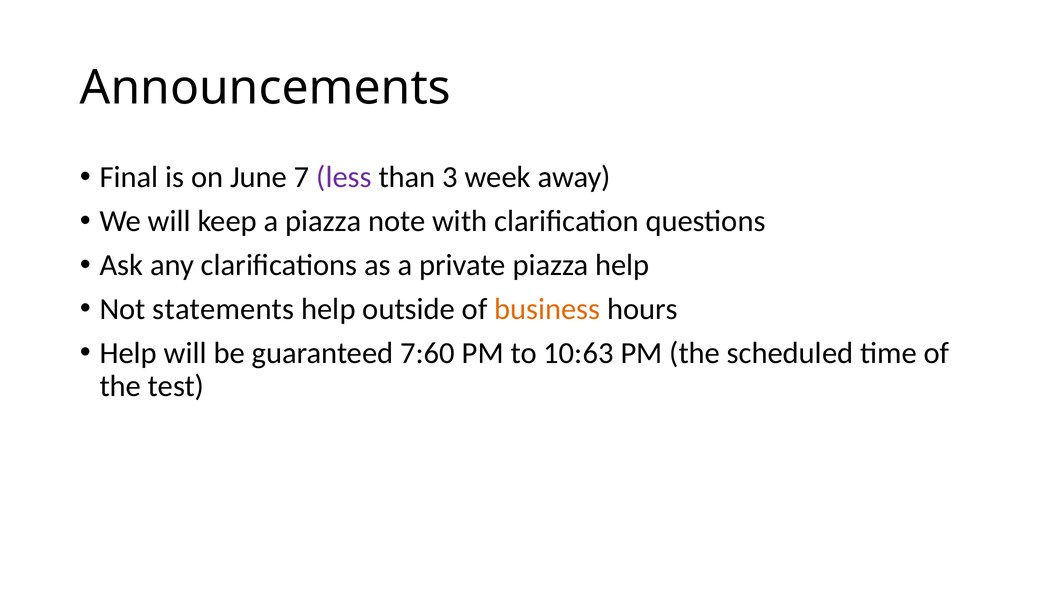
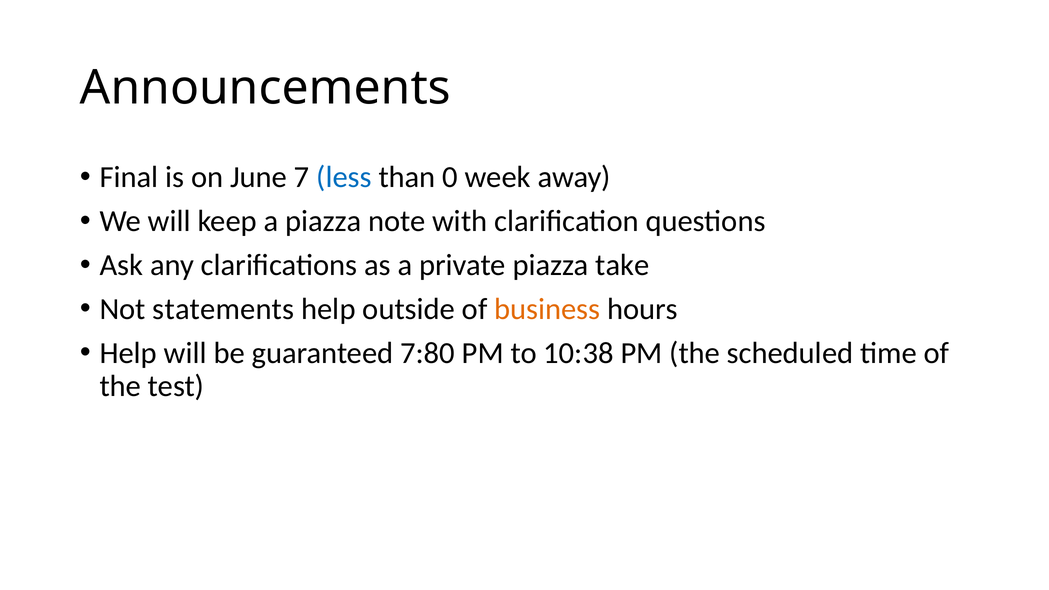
less colour: purple -> blue
3: 3 -> 0
piazza help: help -> take
7:60: 7:60 -> 7:80
10:63: 10:63 -> 10:38
